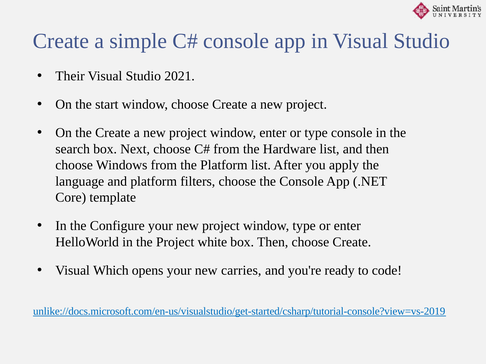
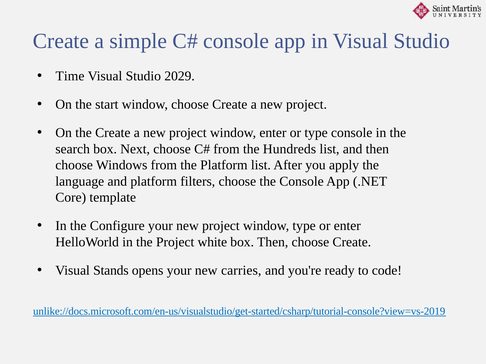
Their: Their -> Time
2021: 2021 -> 2029
Hardware: Hardware -> Hundreds
Which: Which -> Stands
